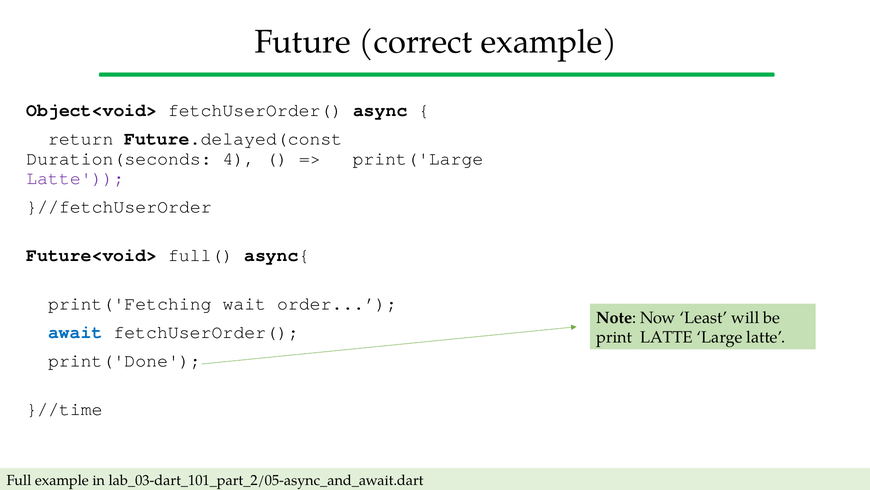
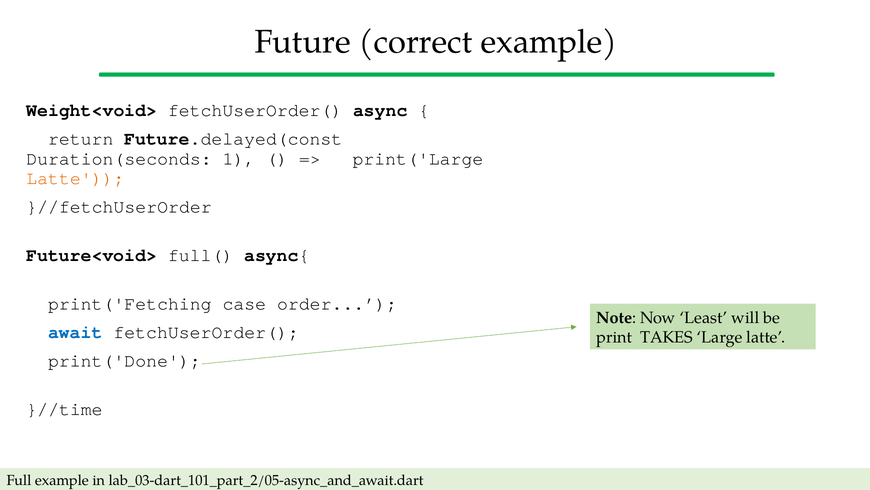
Object<void>: Object<void> -> Weight<void>
4: 4 -> 1
Latte at (75, 178) colour: purple -> orange
wait: wait -> case
print LATTE: LATTE -> TAKES
